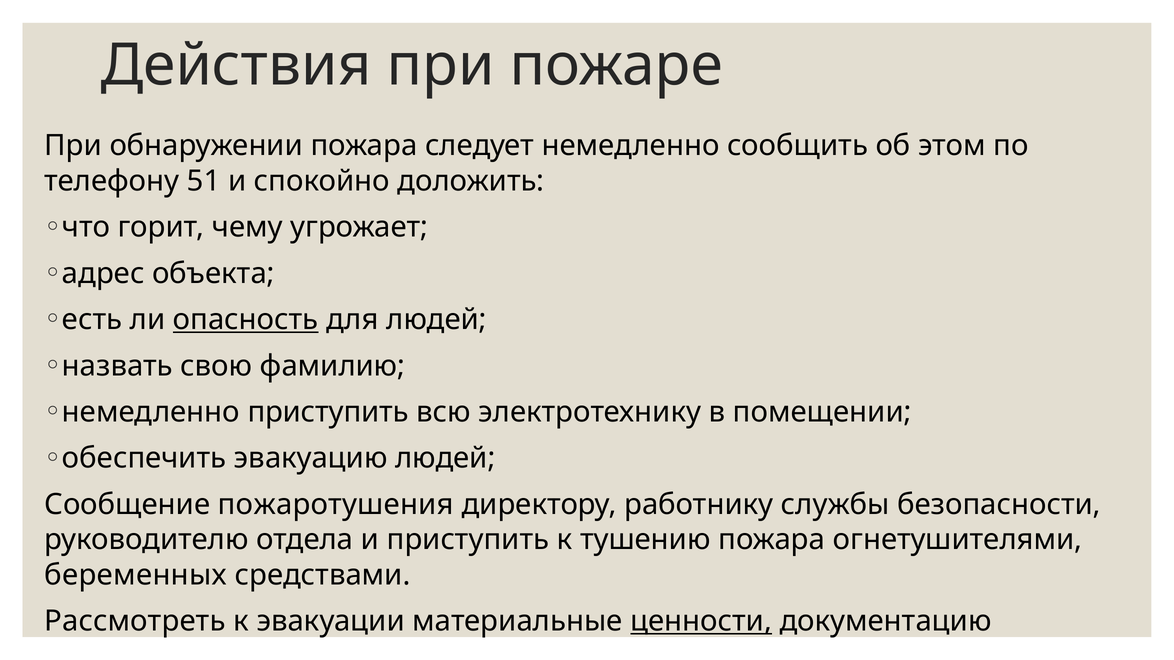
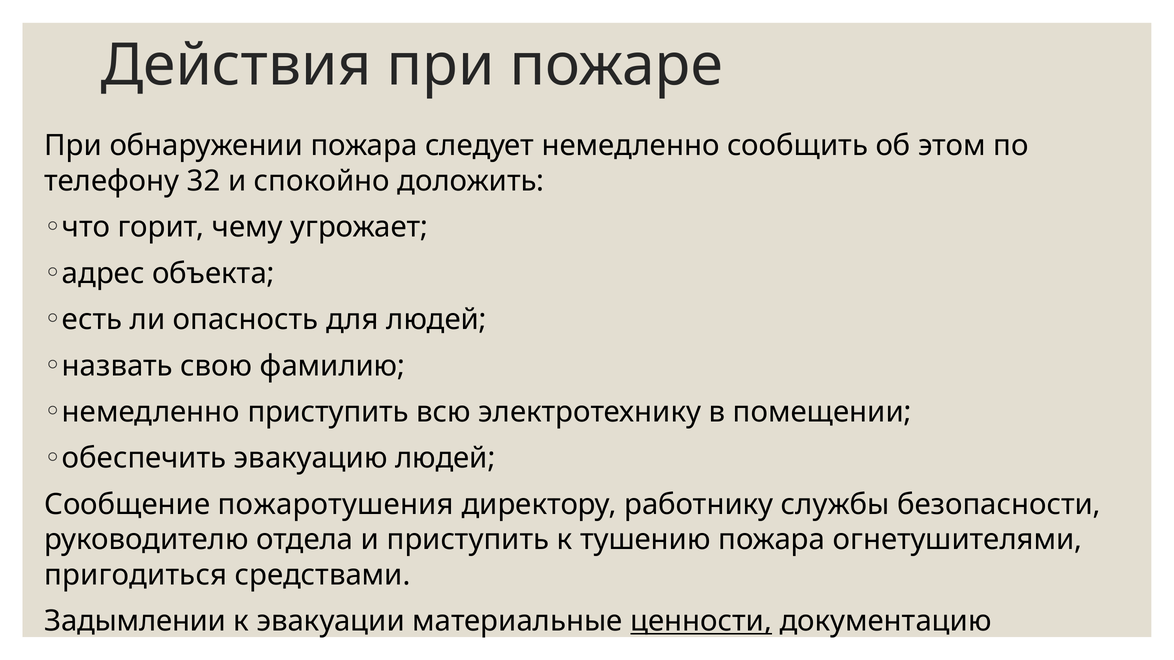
51: 51 -> 32
опасность underline: present -> none
беременных: беременных -> пригодиться
Рассмотреть: Рассмотреть -> Задымлении
